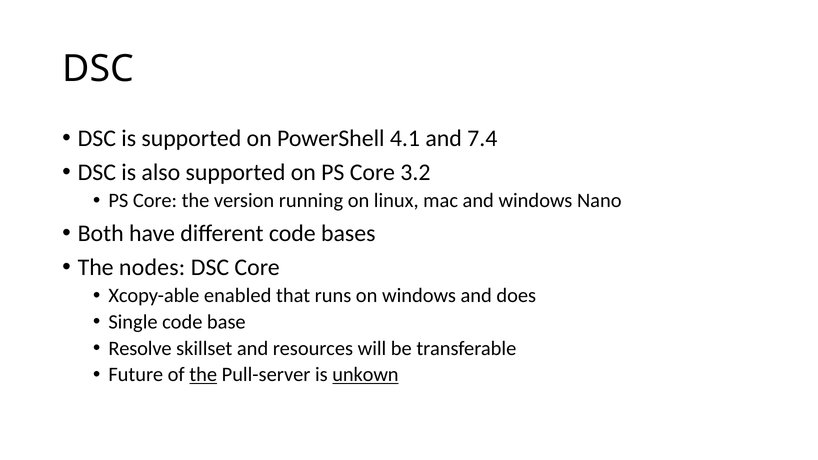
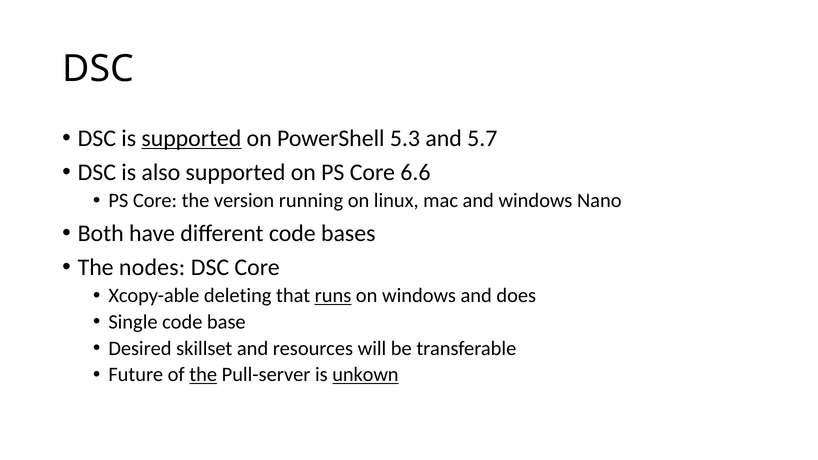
supported at (191, 138) underline: none -> present
4.1: 4.1 -> 5.3
7.4: 7.4 -> 5.7
3.2: 3.2 -> 6.6
enabled: enabled -> deleting
runs underline: none -> present
Resolve: Resolve -> Desired
